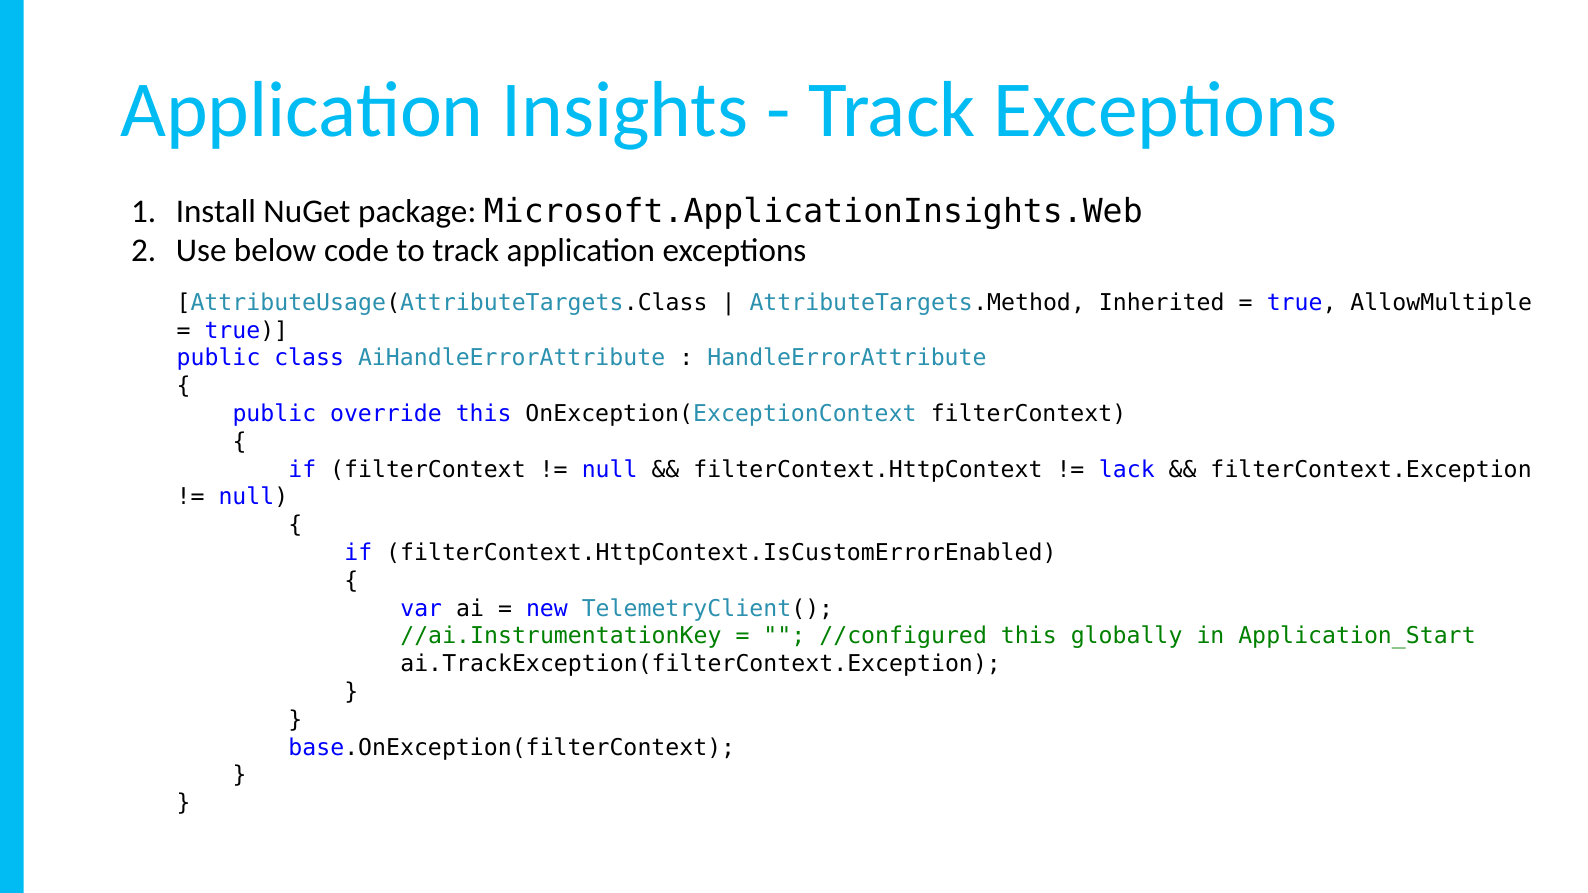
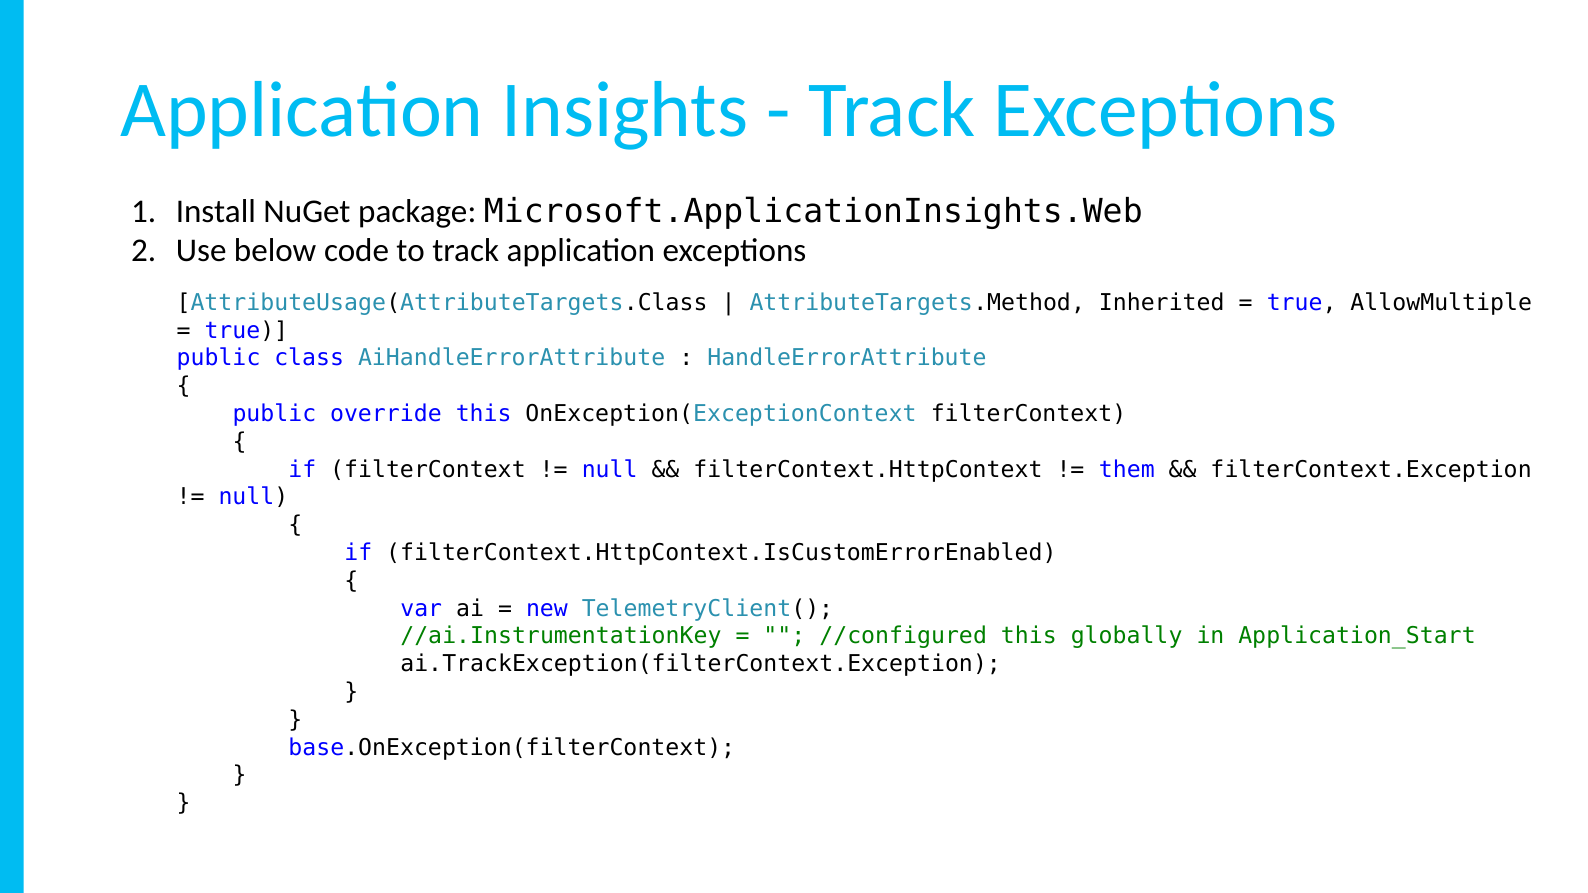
lack: lack -> them
